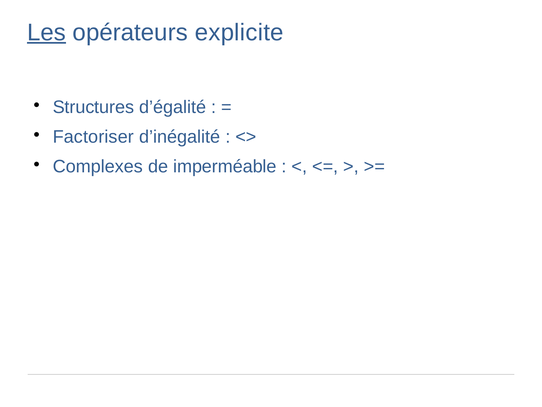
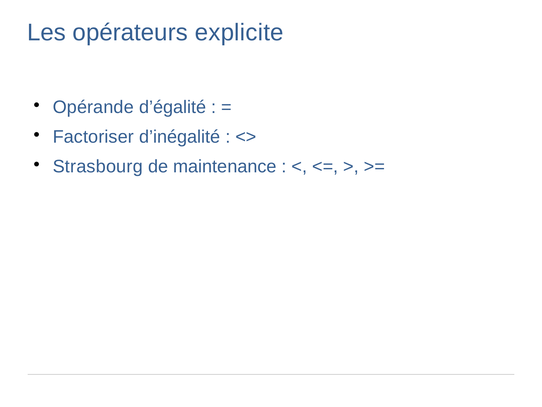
Les underline: present -> none
Structures: Structures -> Opérande
Complexes: Complexes -> Strasbourg
imperméable: imperméable -> maintenance
